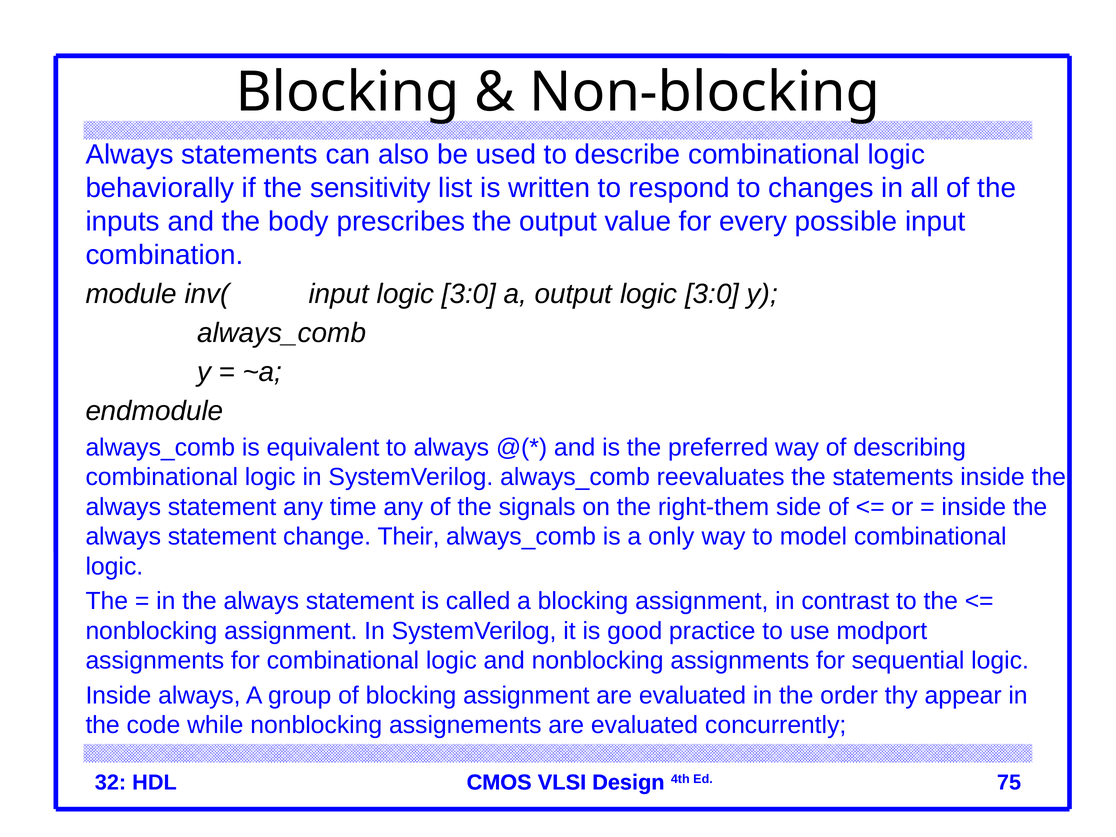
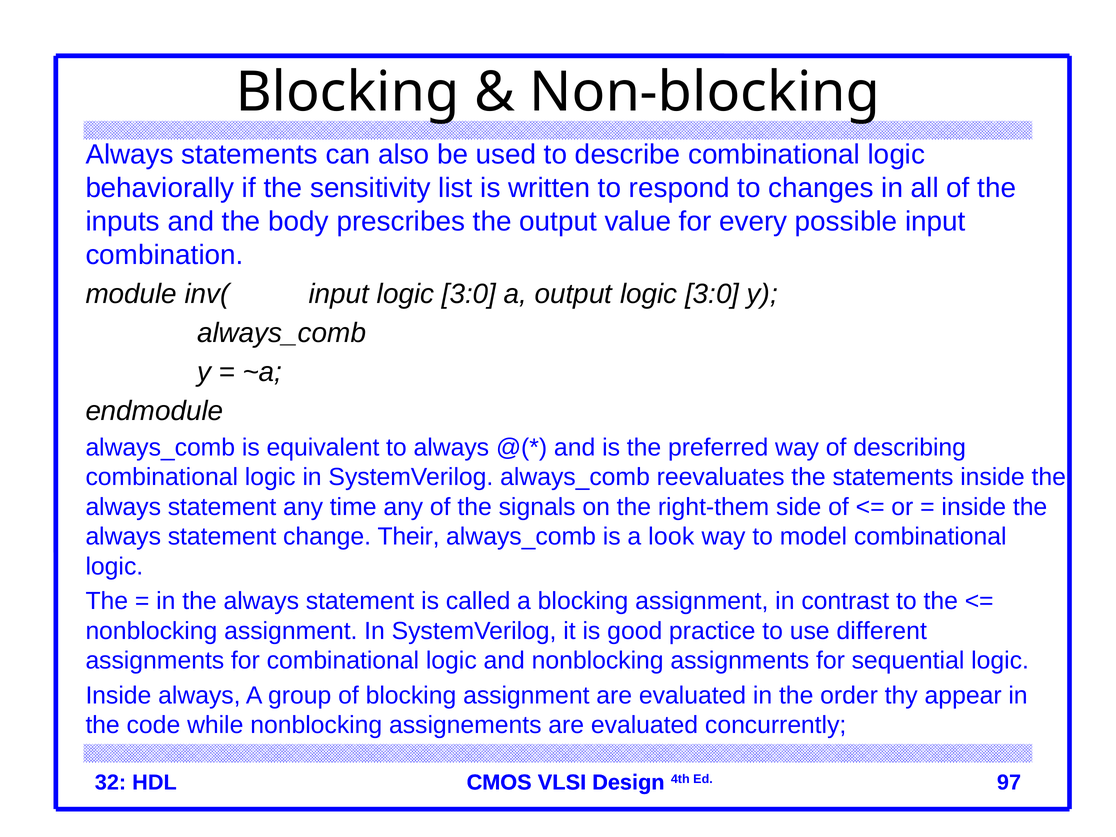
only: only -> look
modport: modport -> different
75: 75 -> 97
